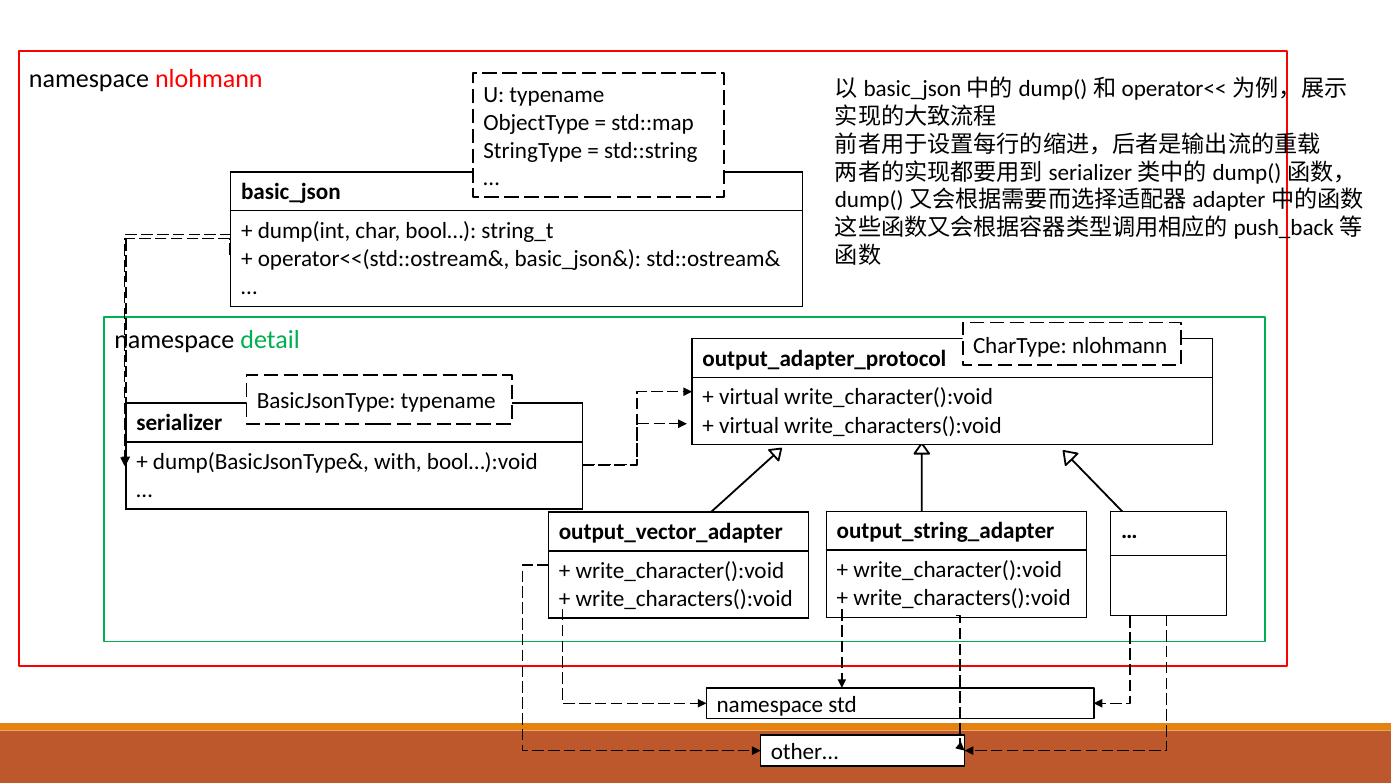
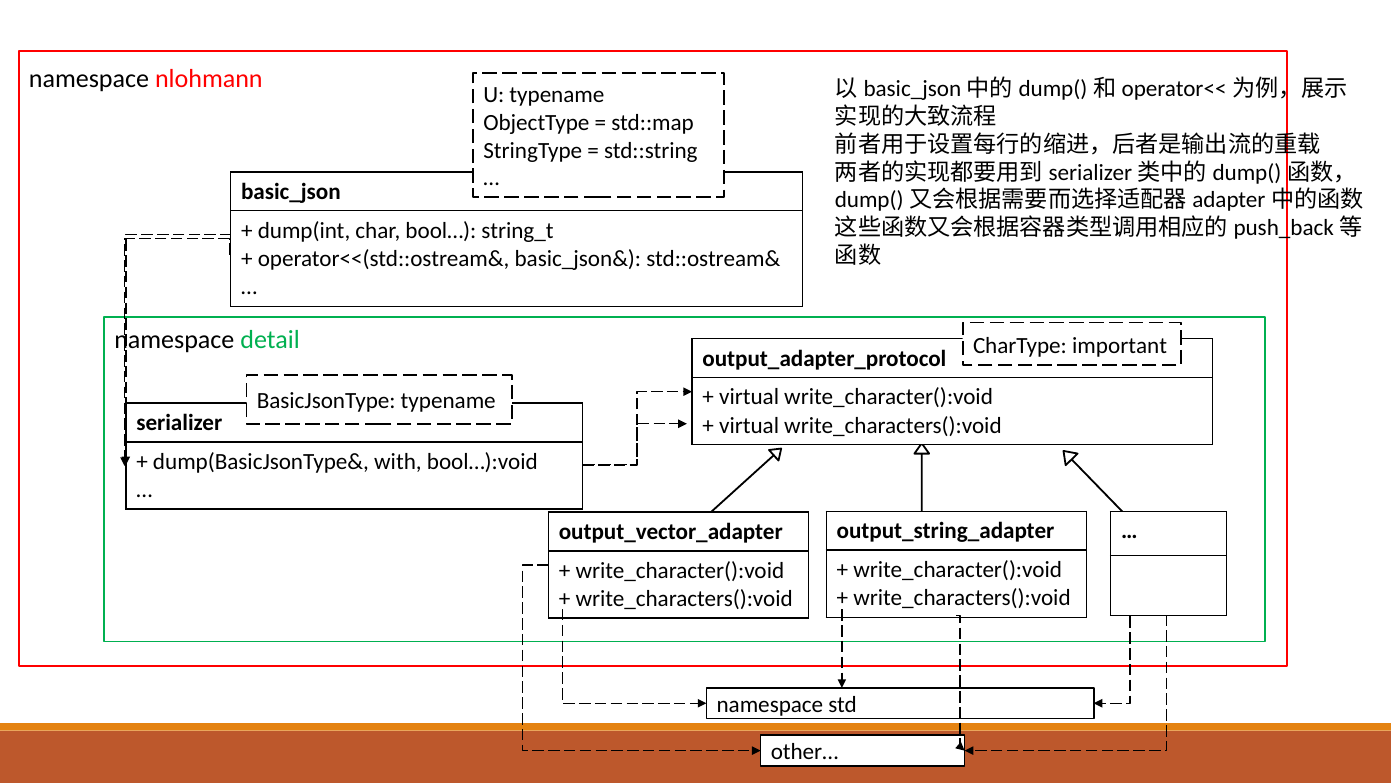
CharType nlohmann: nlohmann -> important
